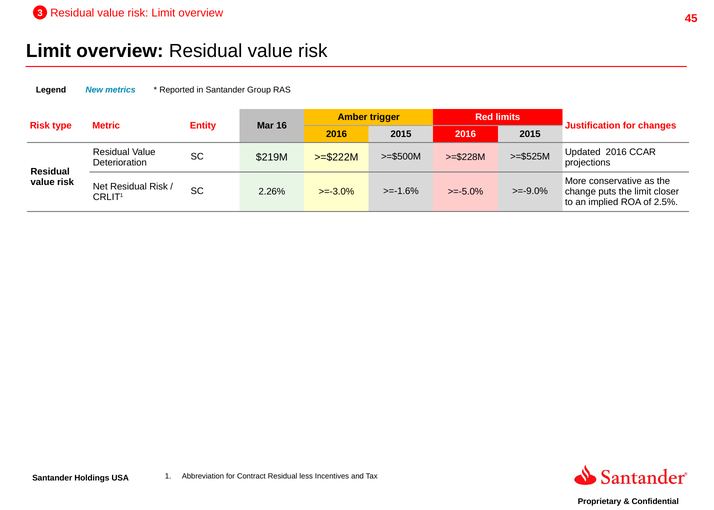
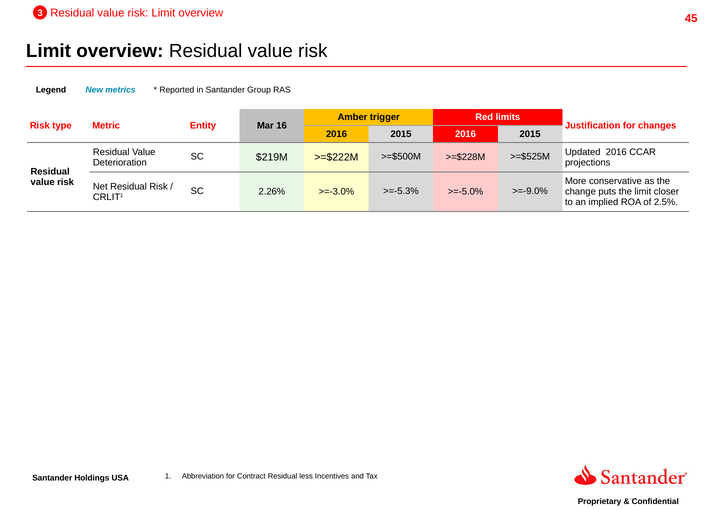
>=-1.6%: >=-1.6% -> >=-5.3%
